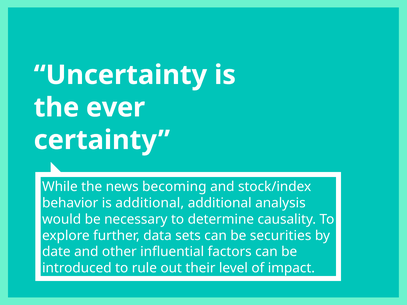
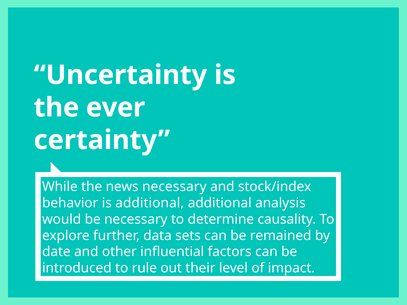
news becoming: becoming -> necessary
securities: securities -> remained
